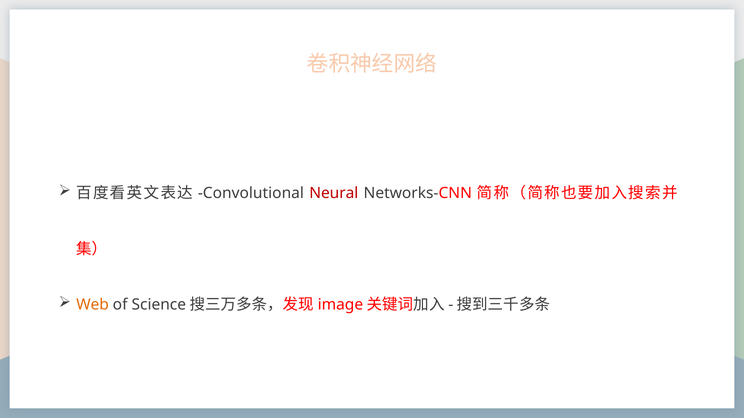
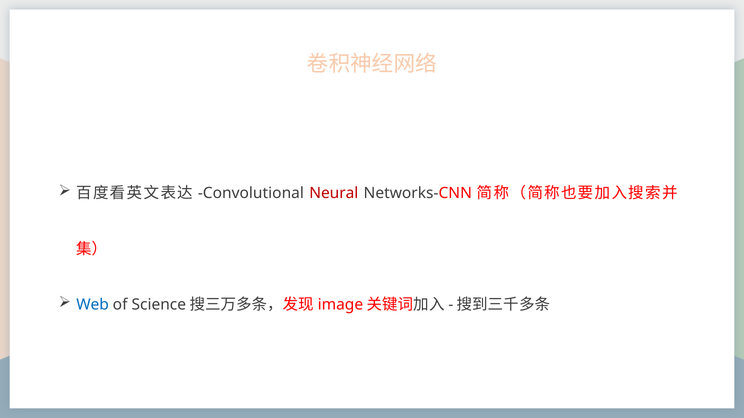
Web colour: orange -> blue
